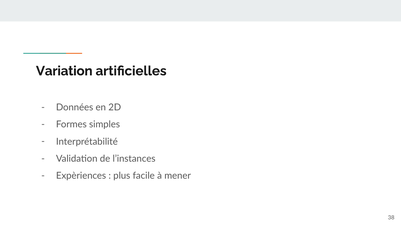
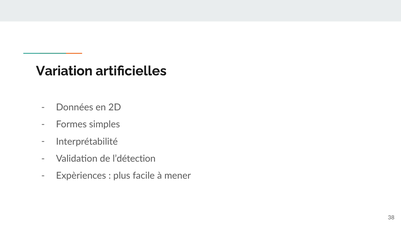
l’instances: l’instances -> l’détection
